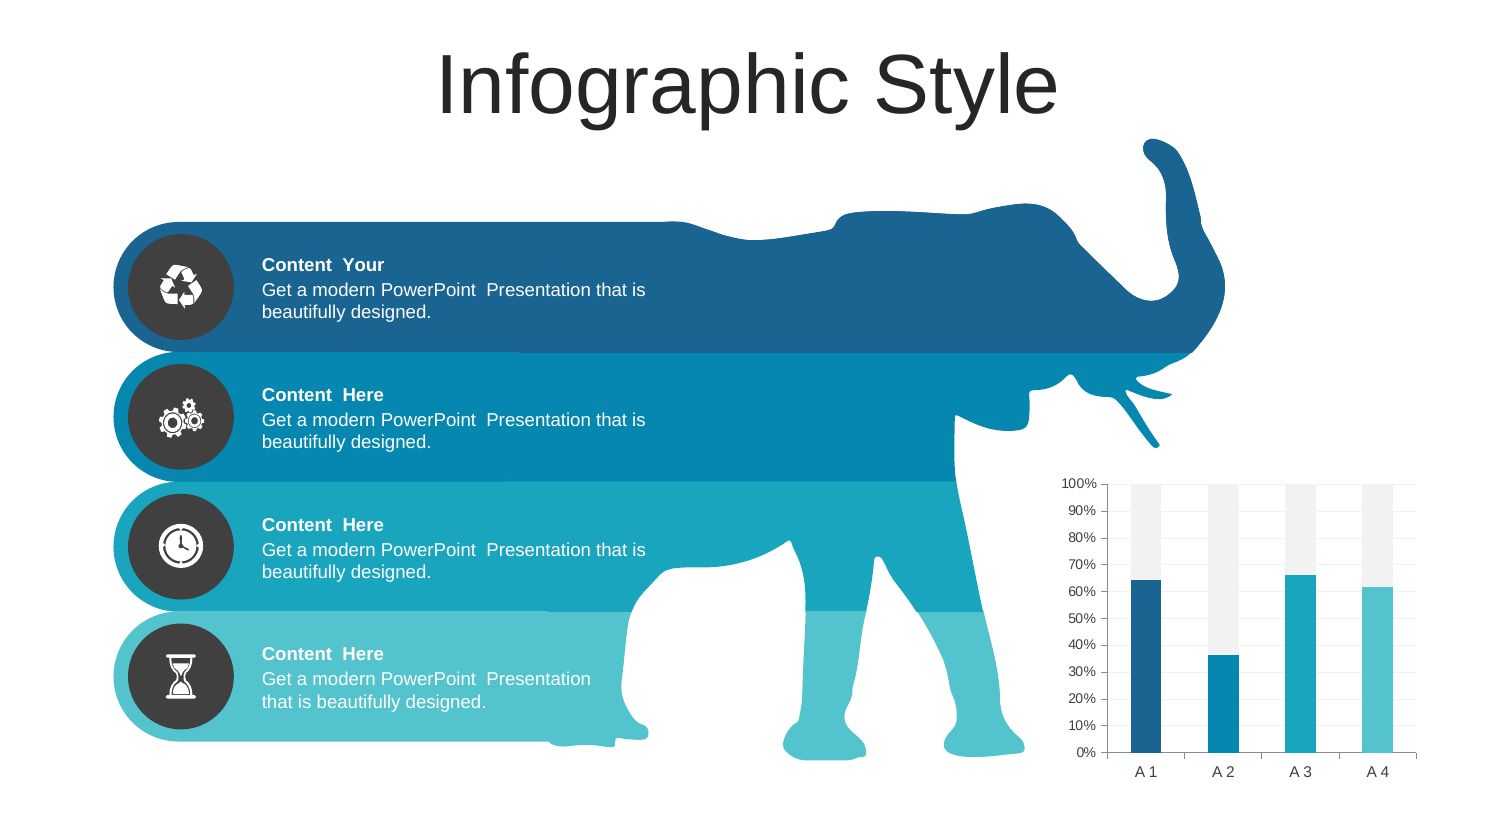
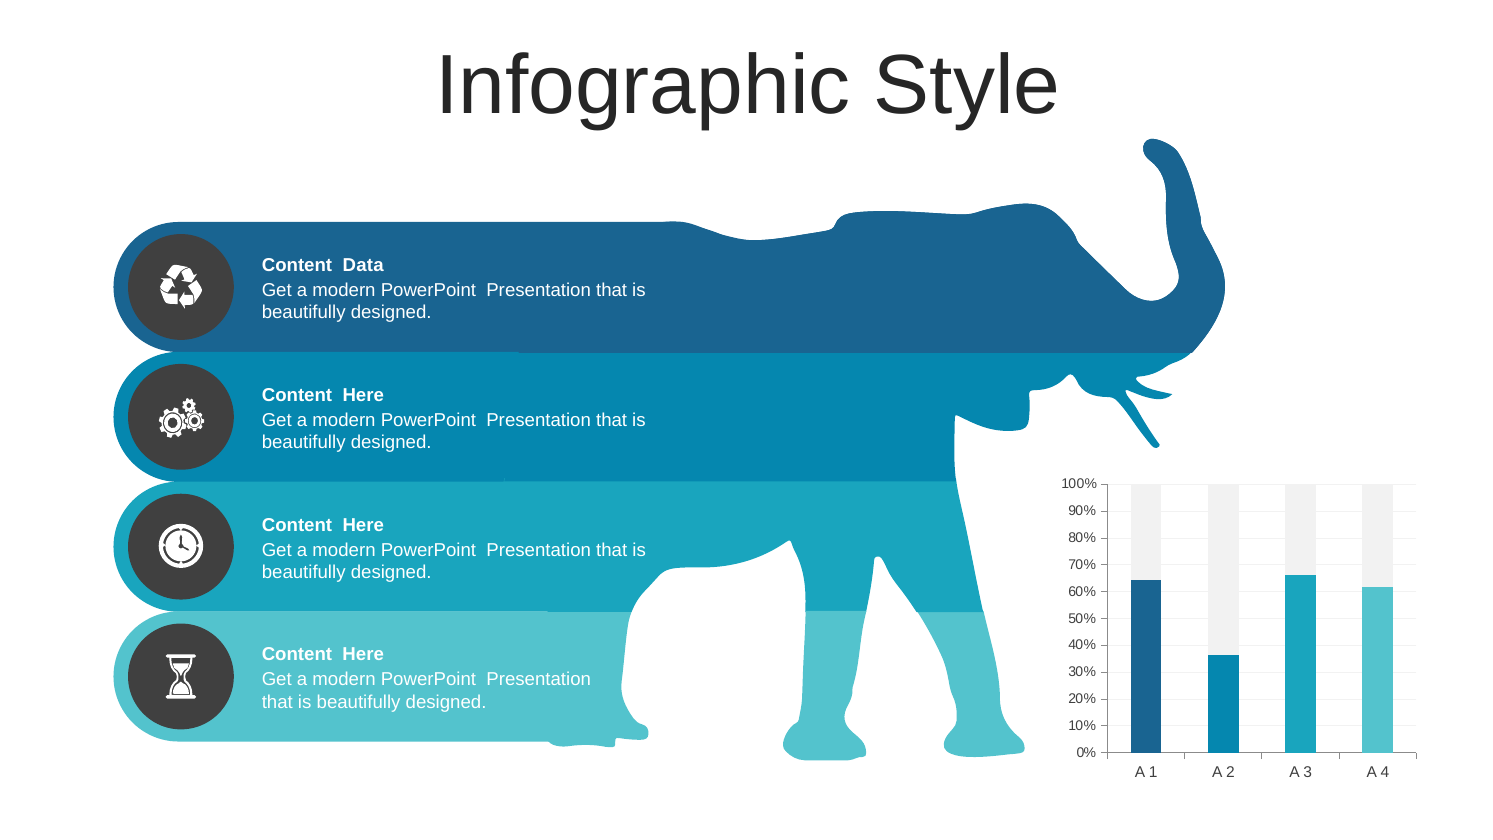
Your: Your -> Data
